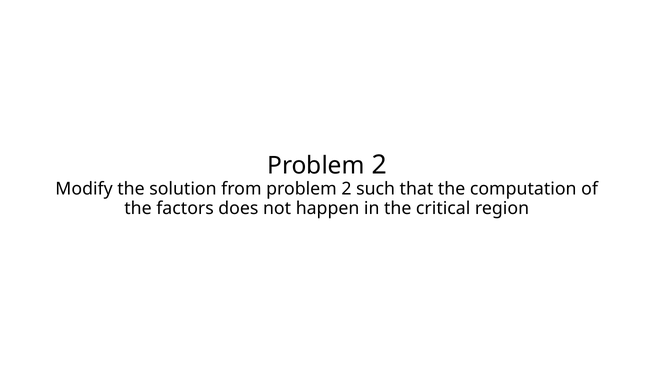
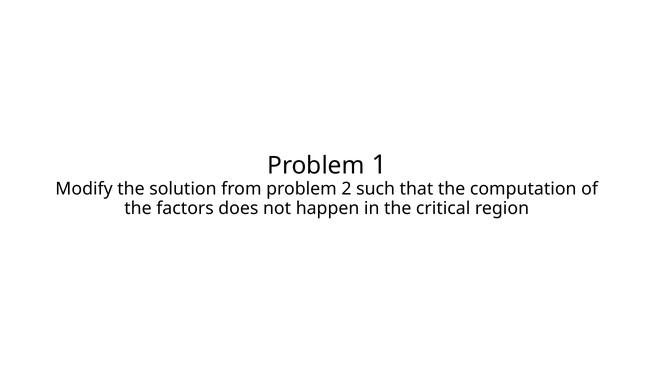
2 at (379, 165): 2 -> 1
